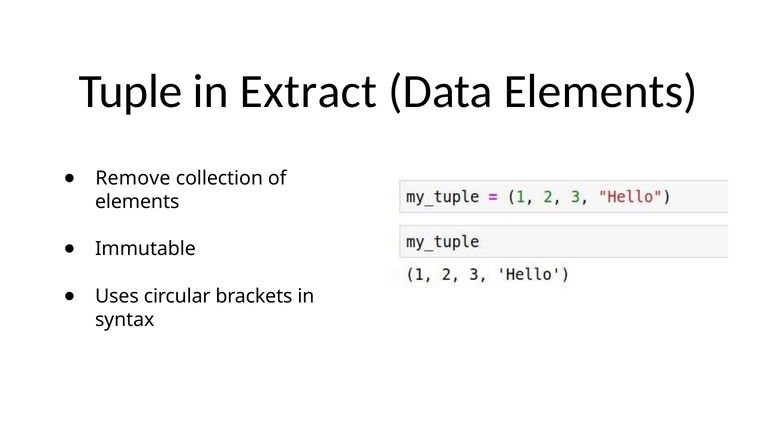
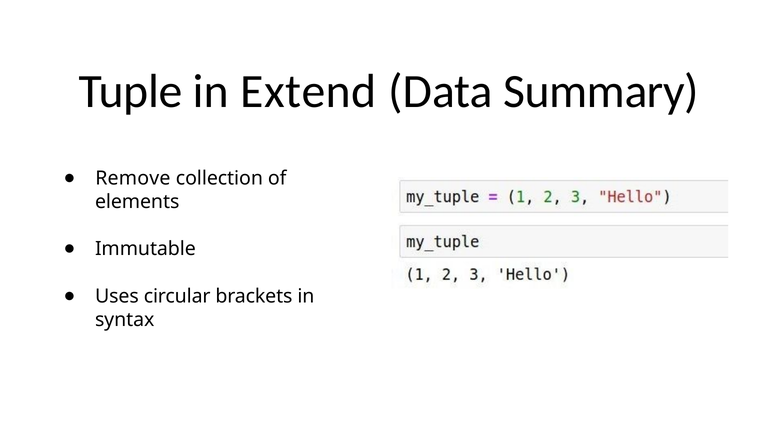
Extract: Extract -> Extend
Data Elements: Elements -> Summary
